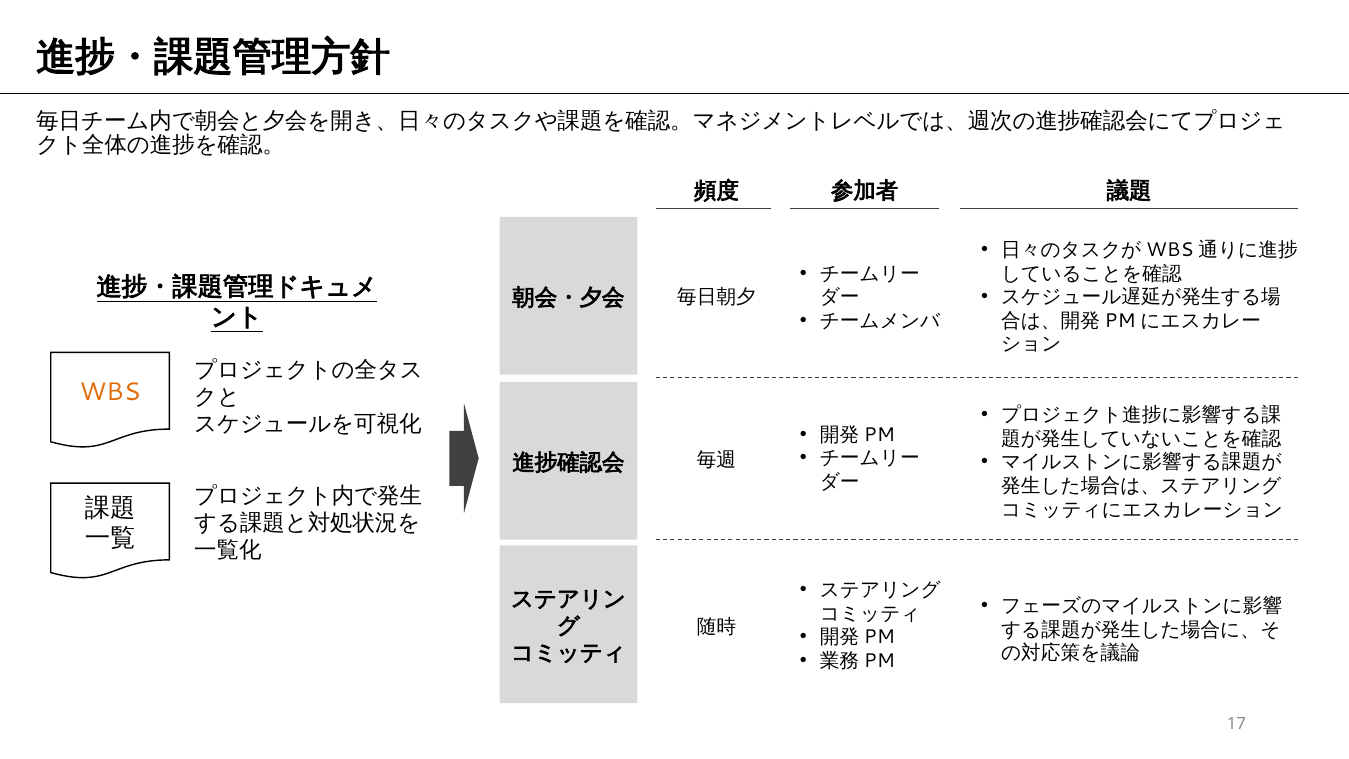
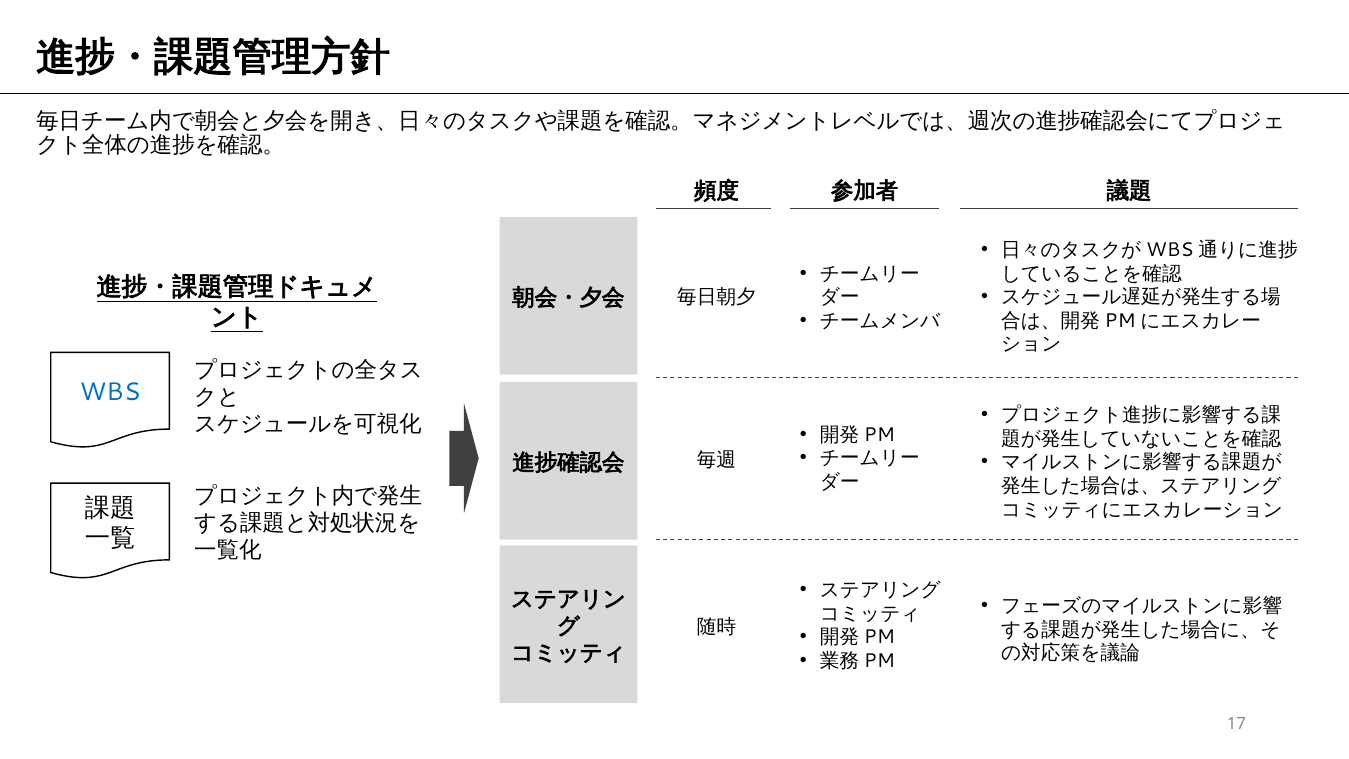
WBS colour: orange -> blue
